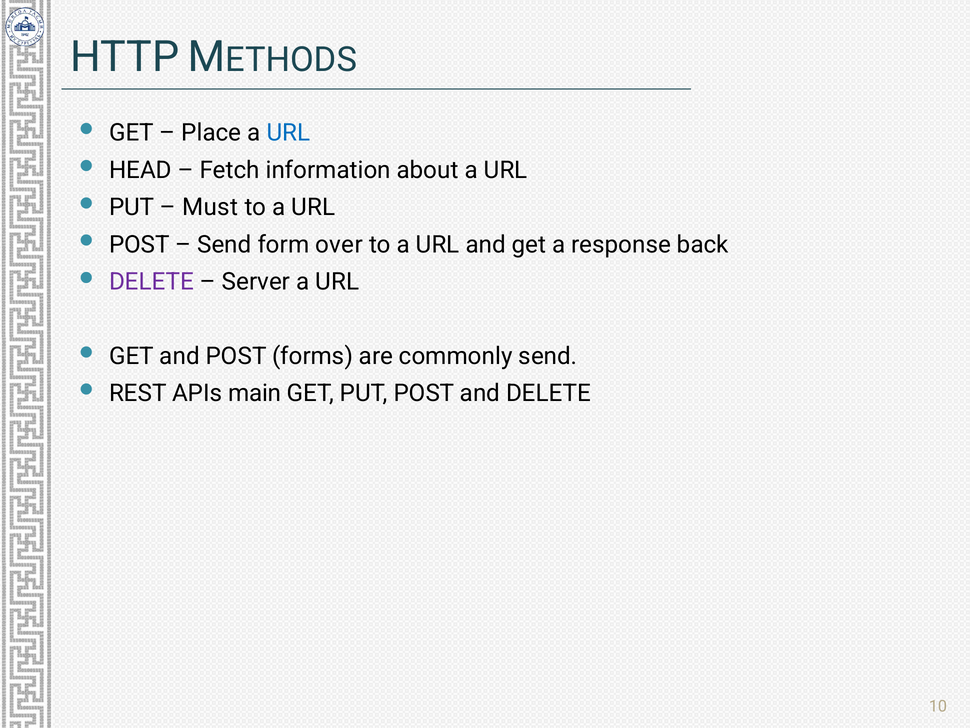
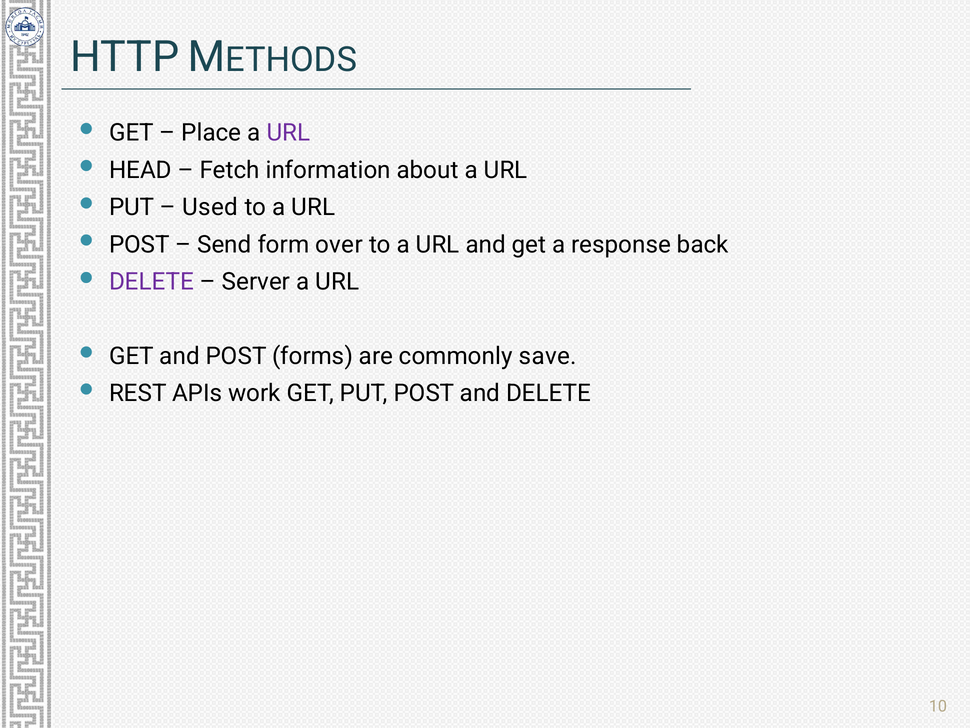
URL at (288, 133) colour: blue -> purple
Must: Must -> Used
commonly send: send -> save
main: main -> work
